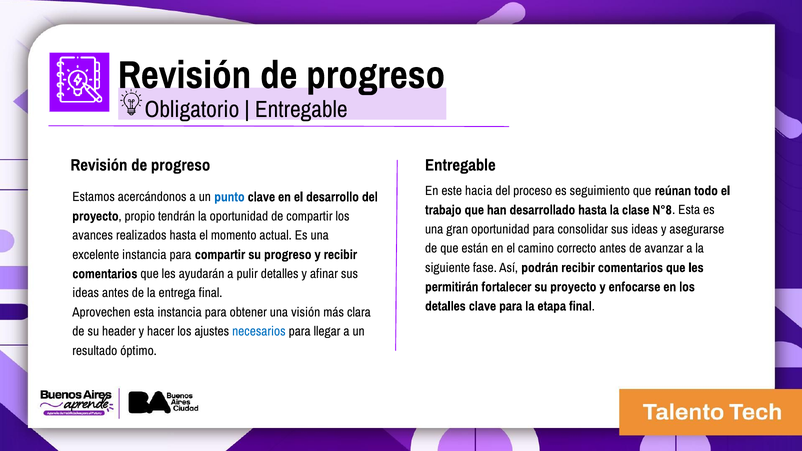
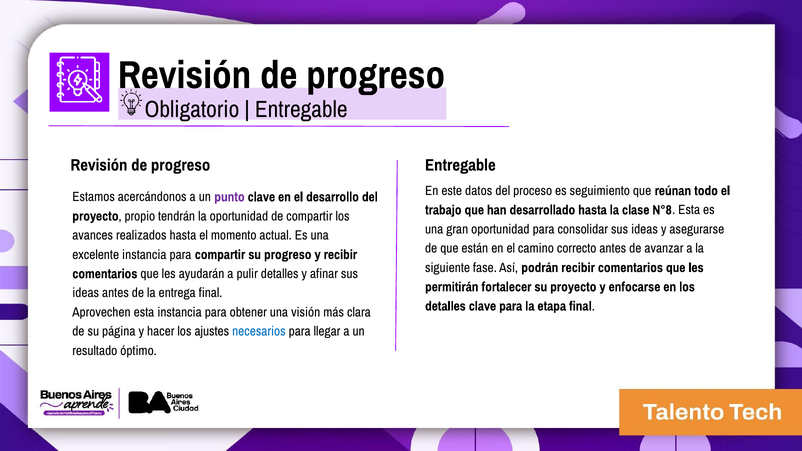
hacia: hacia -> datos
punto colour: blue -> purple
header: header -> página
